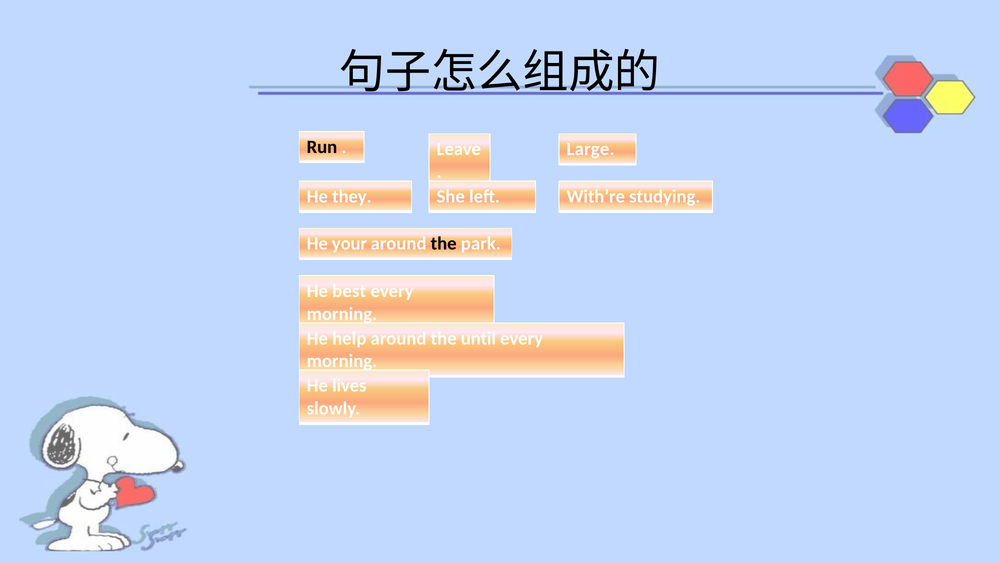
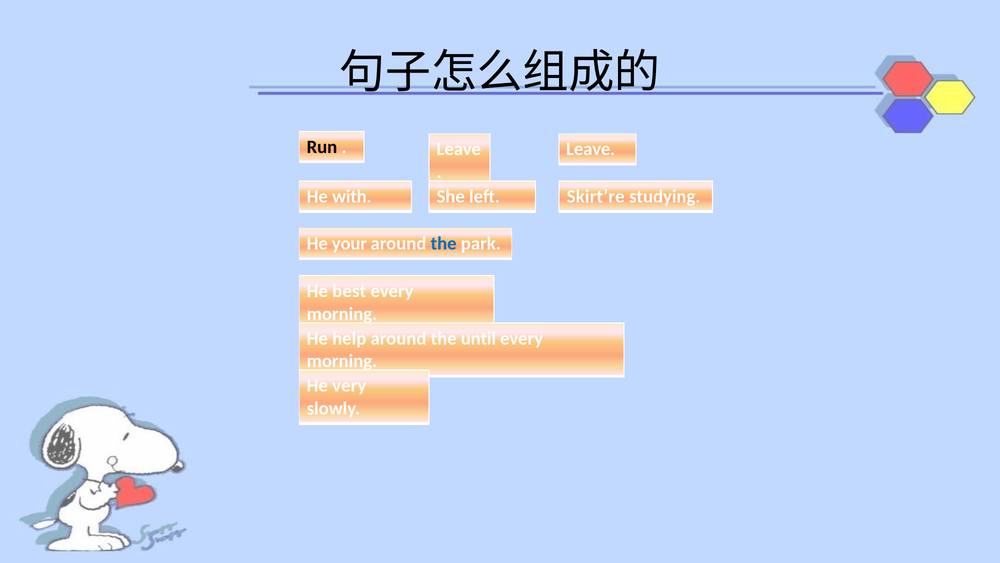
Large at (591, 149): Large -> Leave
they: they -> with
With’re: With’re -> Skirt’re
the at (444, 244) colour: black -> blue
lives: lives -> very
